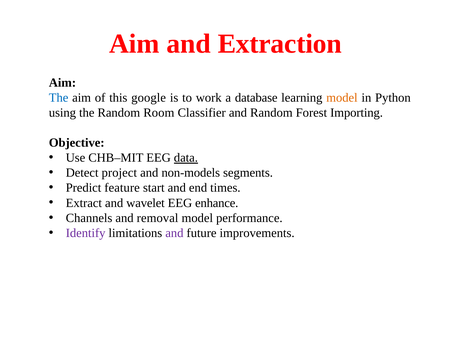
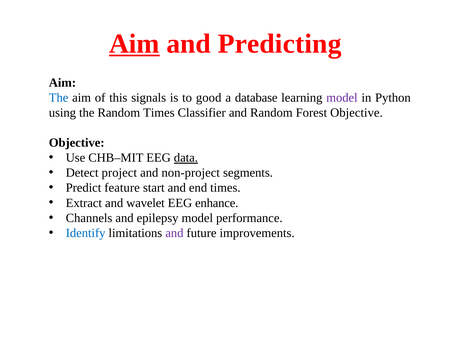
Aim at (134, 44) underline: none -> present
Extraction: Extraction -> Predicting
google: google -> signals
work: work -> good
model at (342, 98) colour: orange -> purple
Random Room: Room -> Times
Forest Importing: Importing -> Objective
non-models: non-models -> non-project
removal: removal -> epilepsy
Identify colour: purple -> blue
